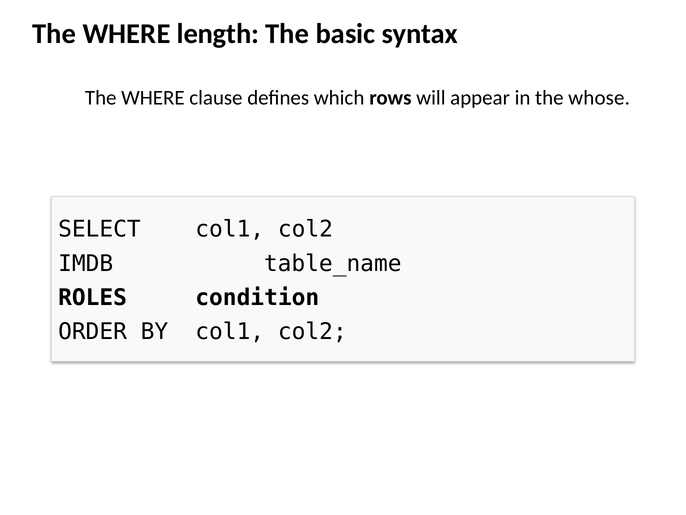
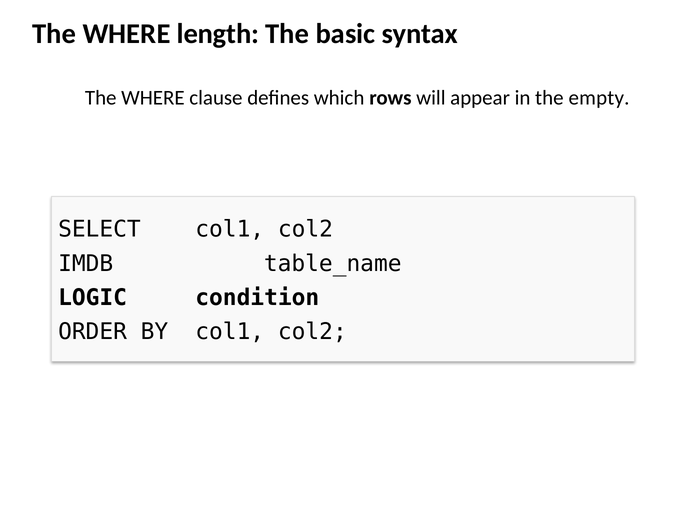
whose: whose -> empty
ROLES: ROLES -> LOGIC
